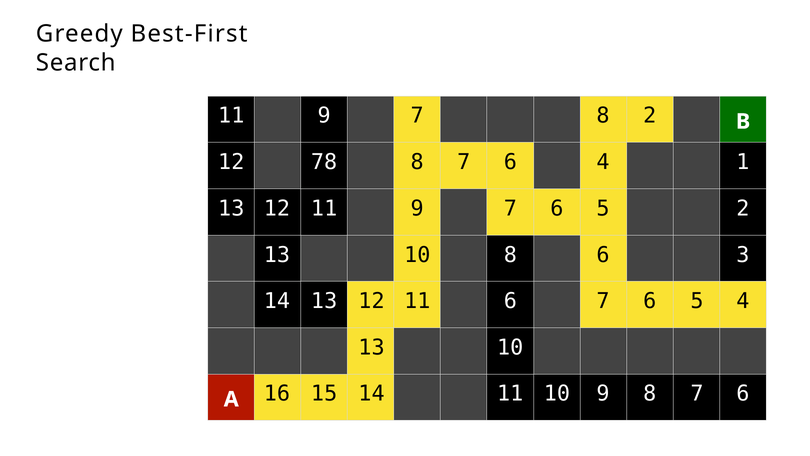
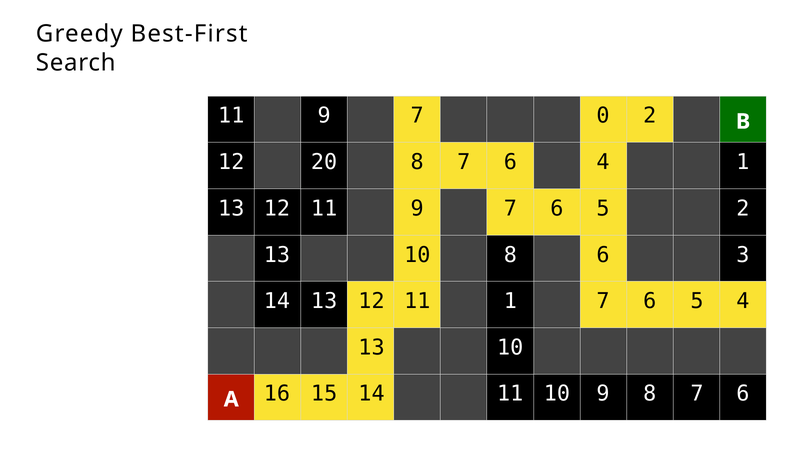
7 8: 8 -> 0
78: 78 -> 20
11 6: 6 -> 1
